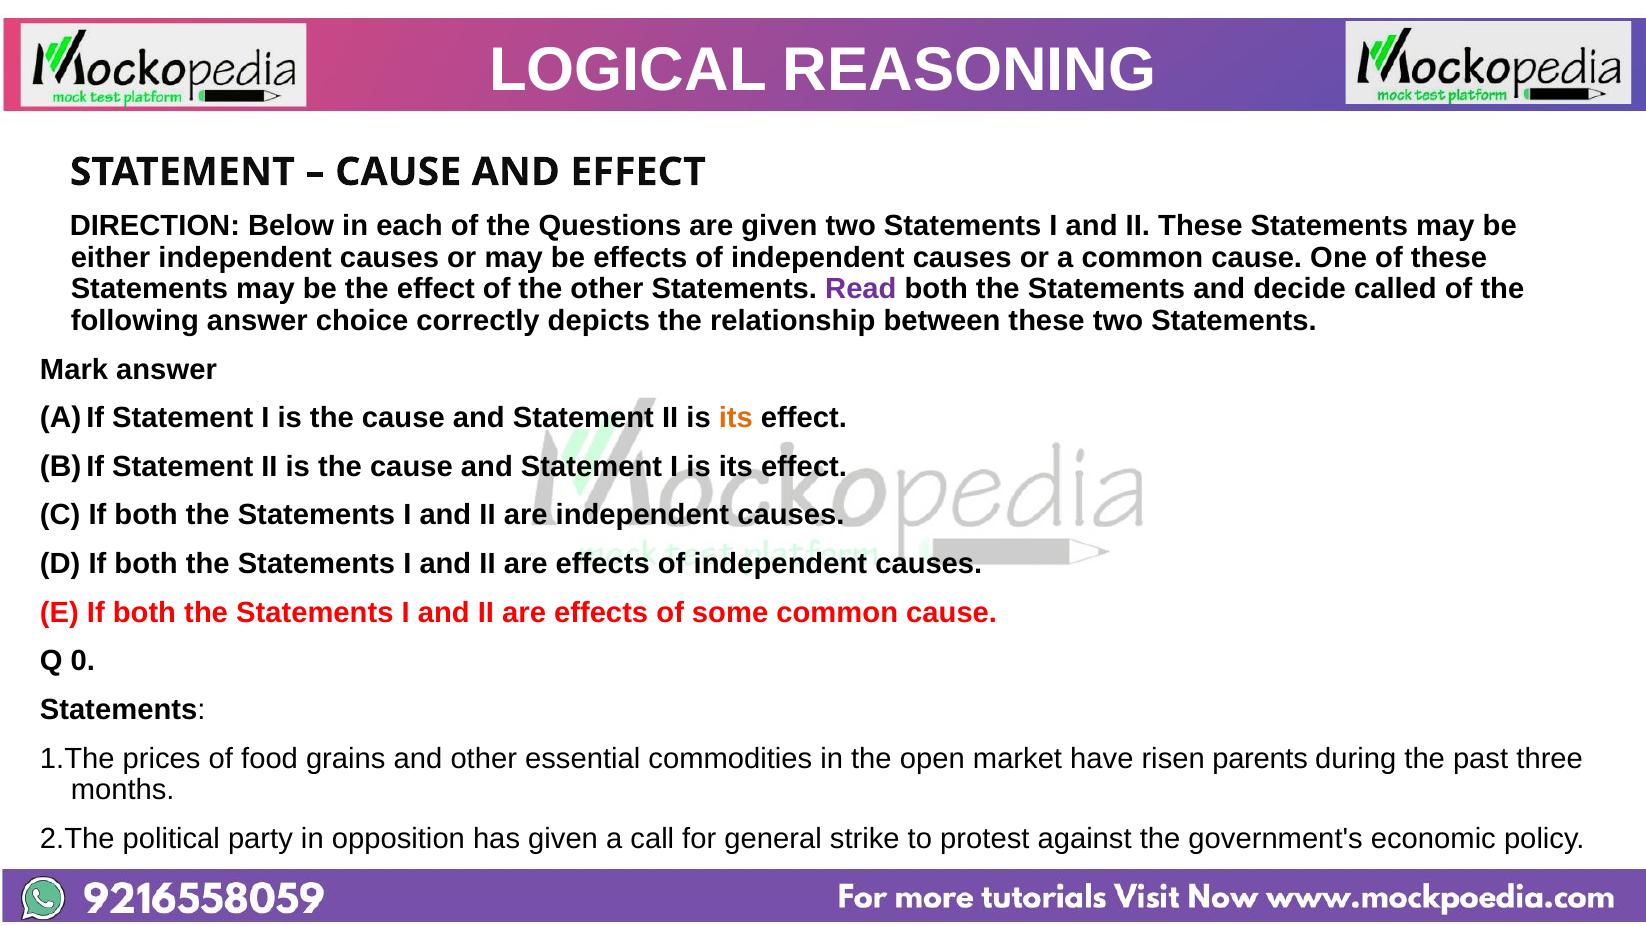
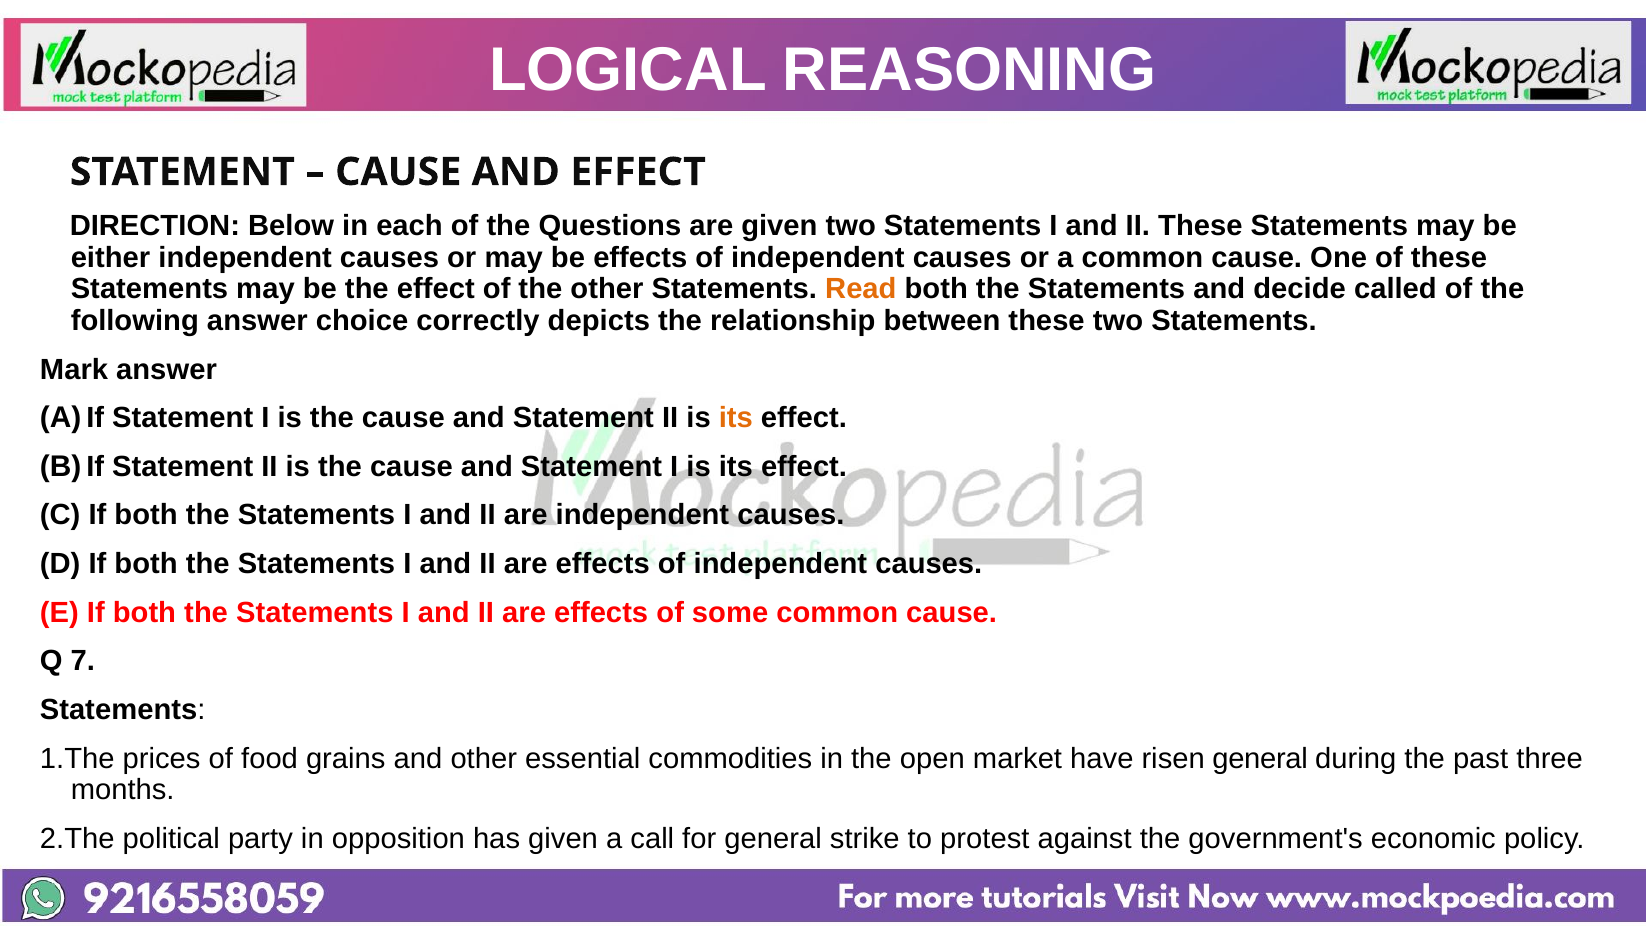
Read colour: purple -> orange
0: 0 -> 7
risen parents: parents -> general
